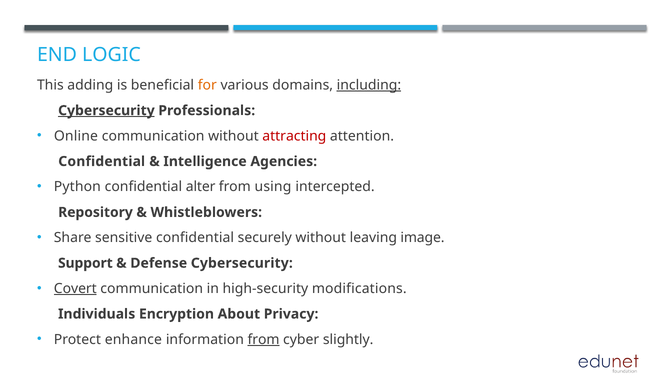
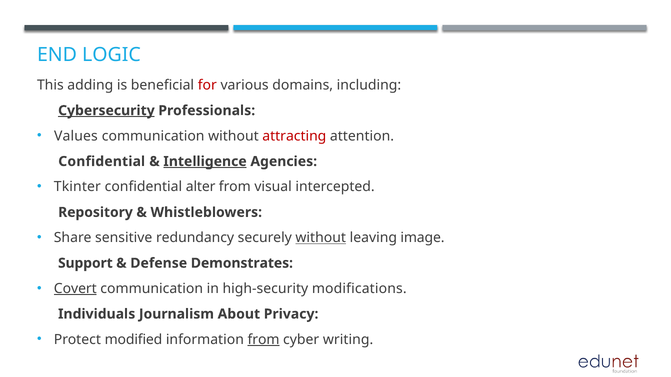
for colour: orange -> red
including underline: present -> none
Online: Online -> Values
Intelligence underline: none -> present
Python: Python -> Tkinter
using: using -> visual
sensitive confidential: confidential -> redundancy
without at (321, 238) underline: none -> present
Defense Cybersecurity: Cybersecurity -> Demonstrates
Encryption: Encryption -> Journalism
enhance: enhance -> modified
slightly: slightly -> writing
